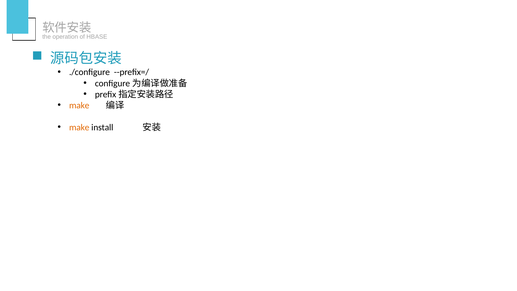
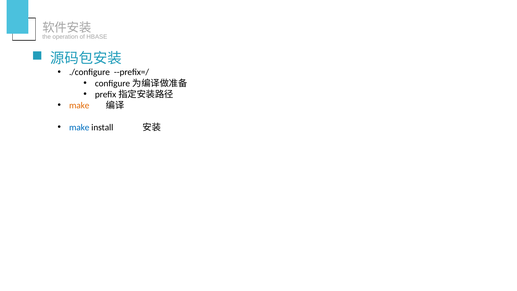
make at (79, 127) colour: orange -> blue
